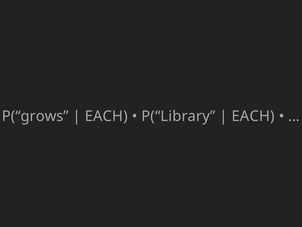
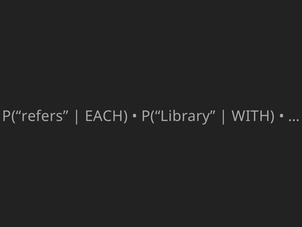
P(“grows: P(“grows -> P(“refers
EACH at (253, 116): EACH -> WITH
